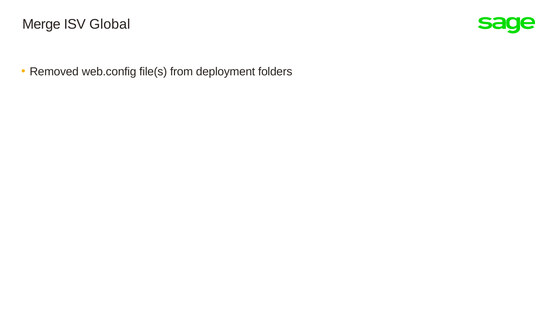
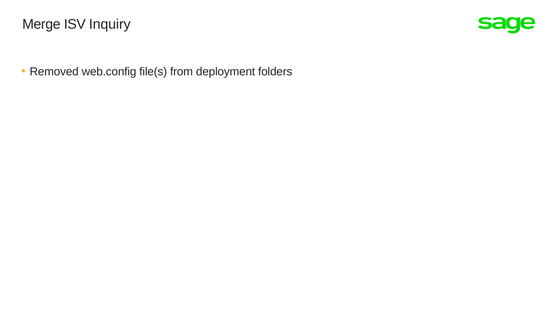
Global: Global -> Inquiry
